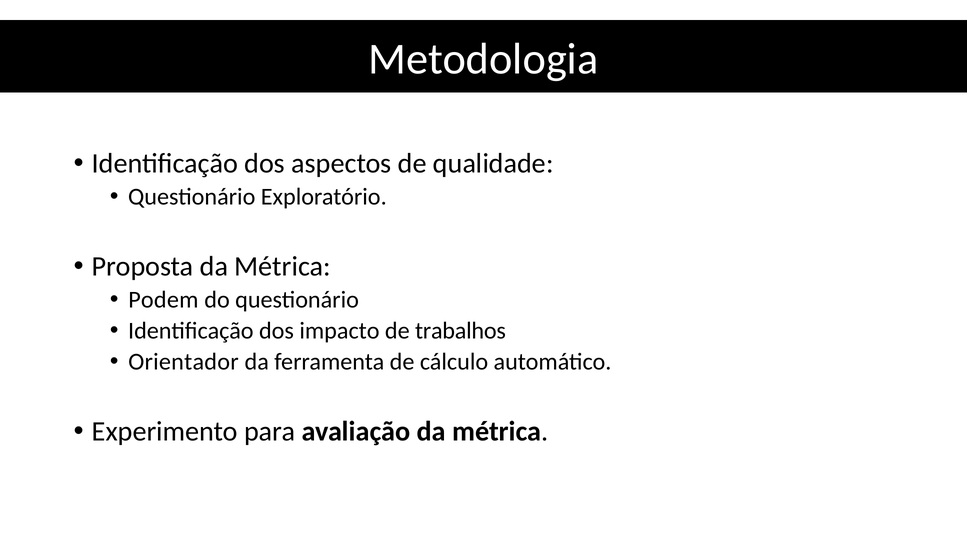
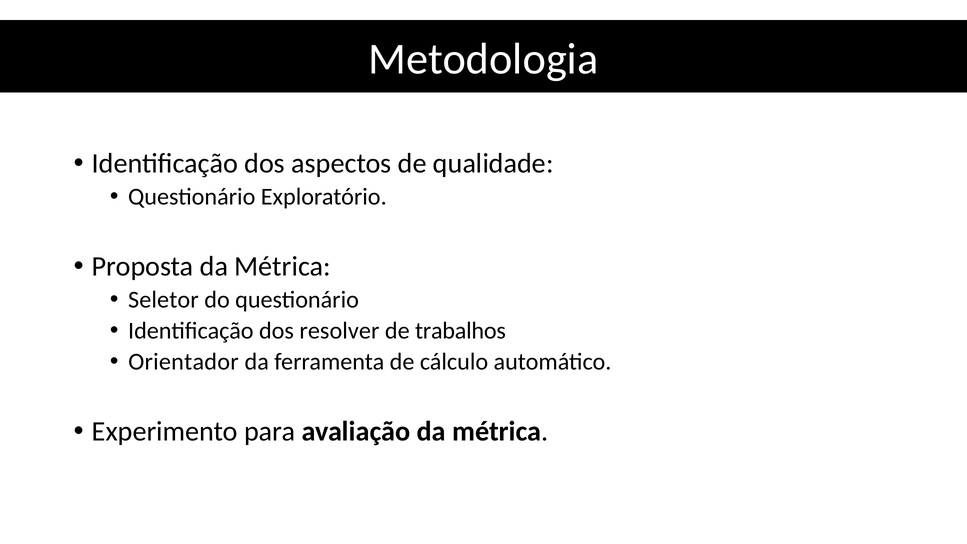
Podem: Podem -> Seletor
impacto: impacto -> resolver
